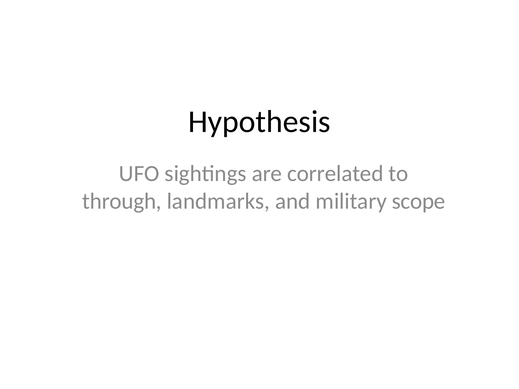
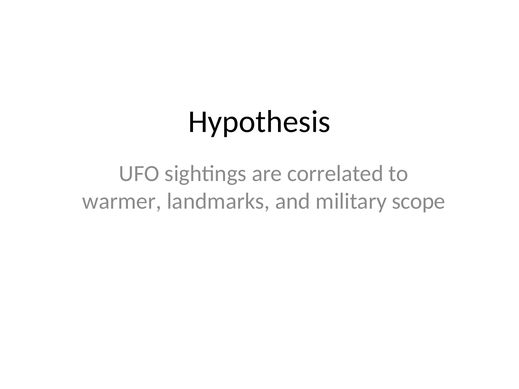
through: through -> warmer
